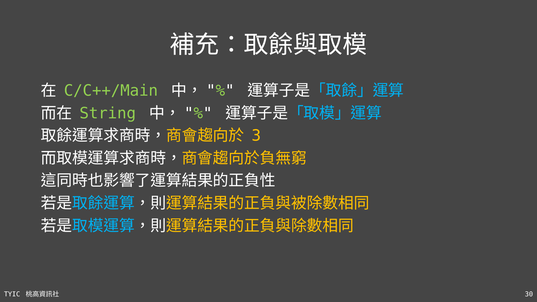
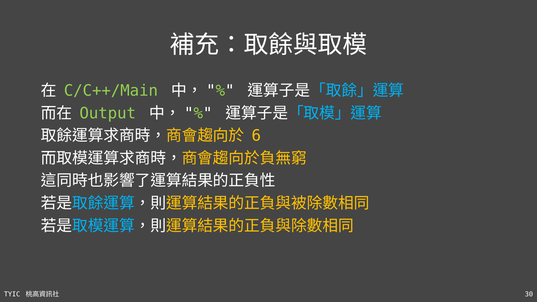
String: String -> Output
3: 3 -> 6
